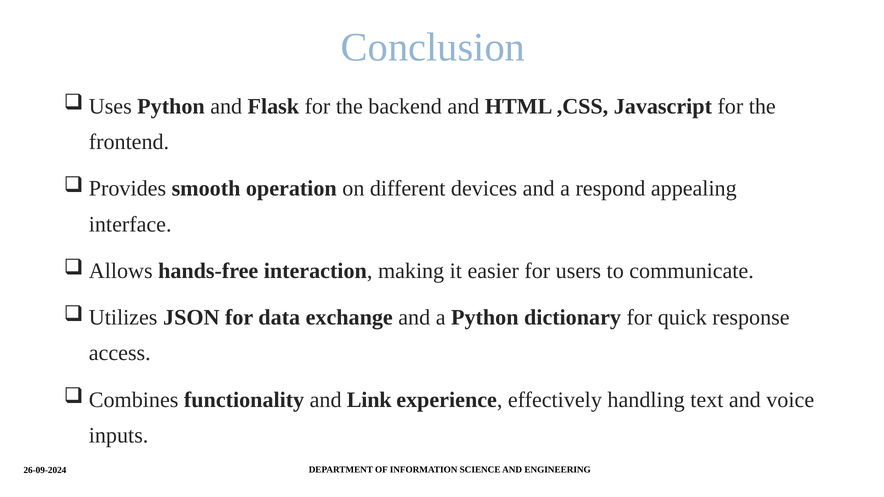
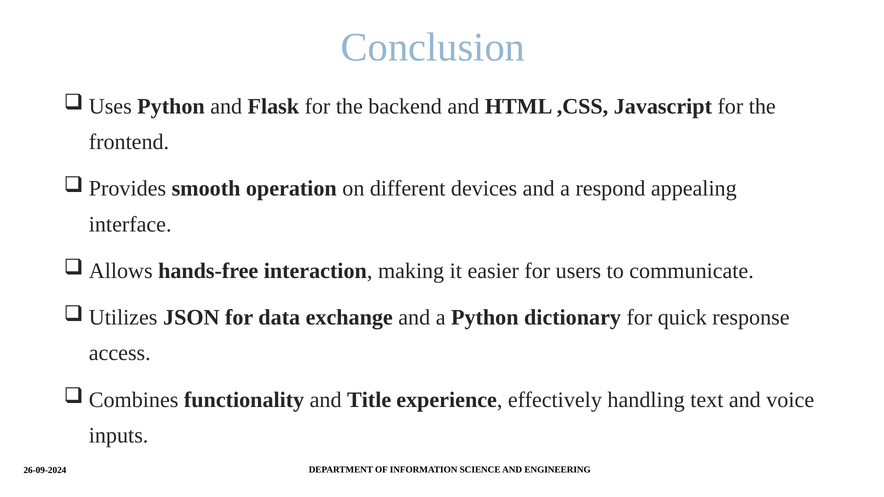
Link: Link -> Title
